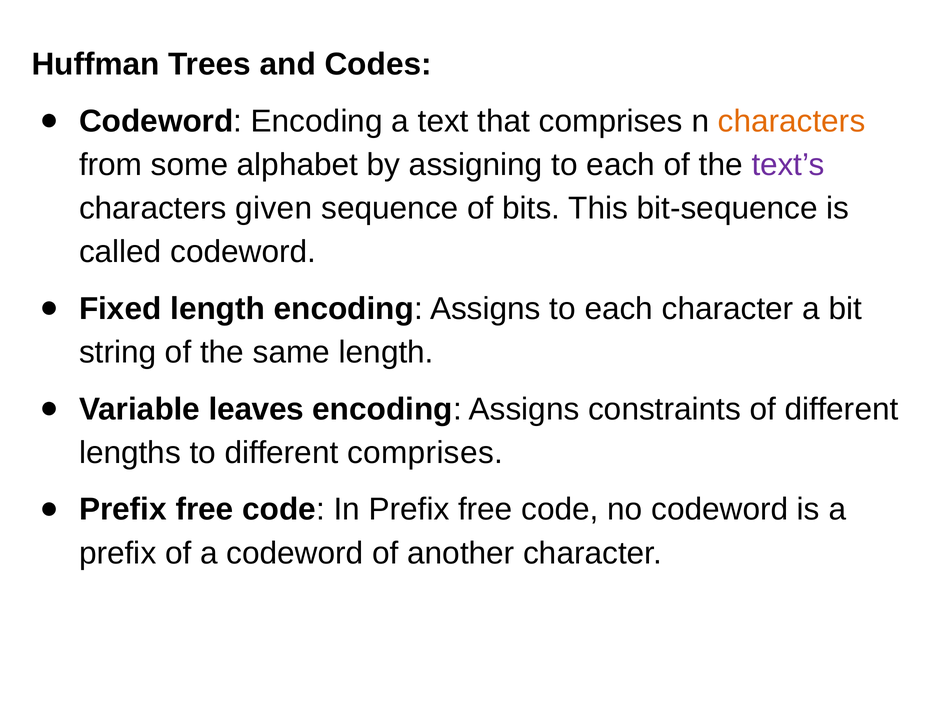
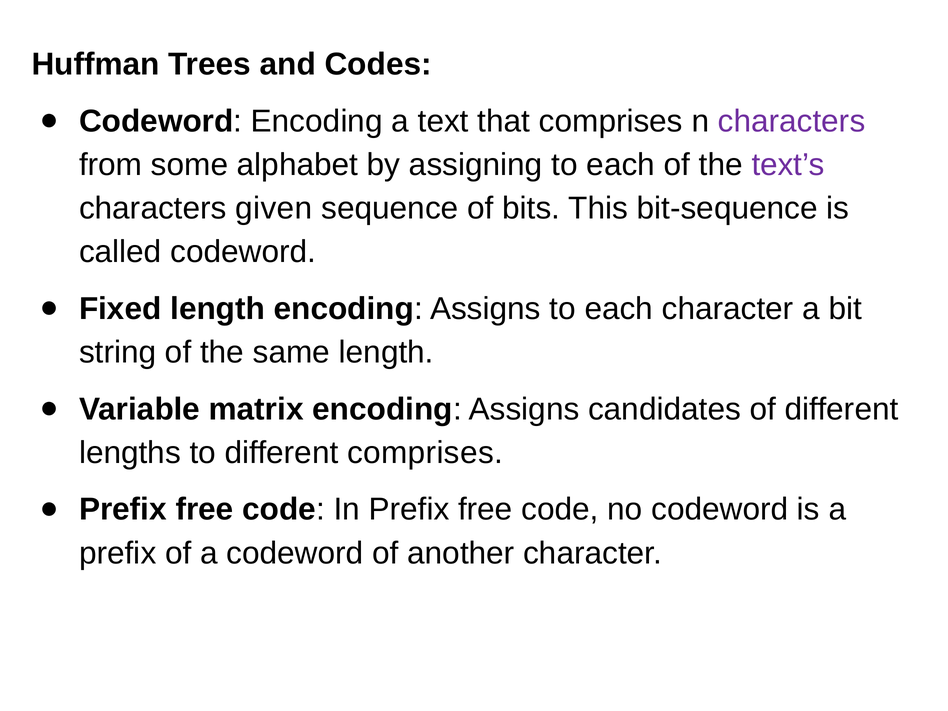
characters at (792, 121) colour: orange -> purple
leaves: leaves -> matrix
constraints: constraints -> candidates
